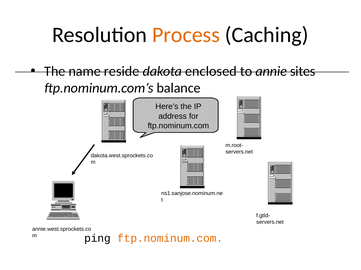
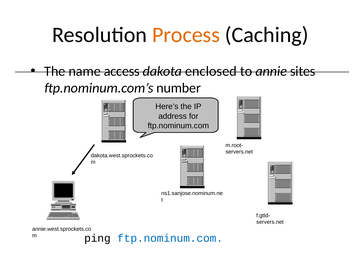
reside: reside -> access
balance: balance -> number
ftp.nominum.com at (170, 239) colour: orange -> blue
